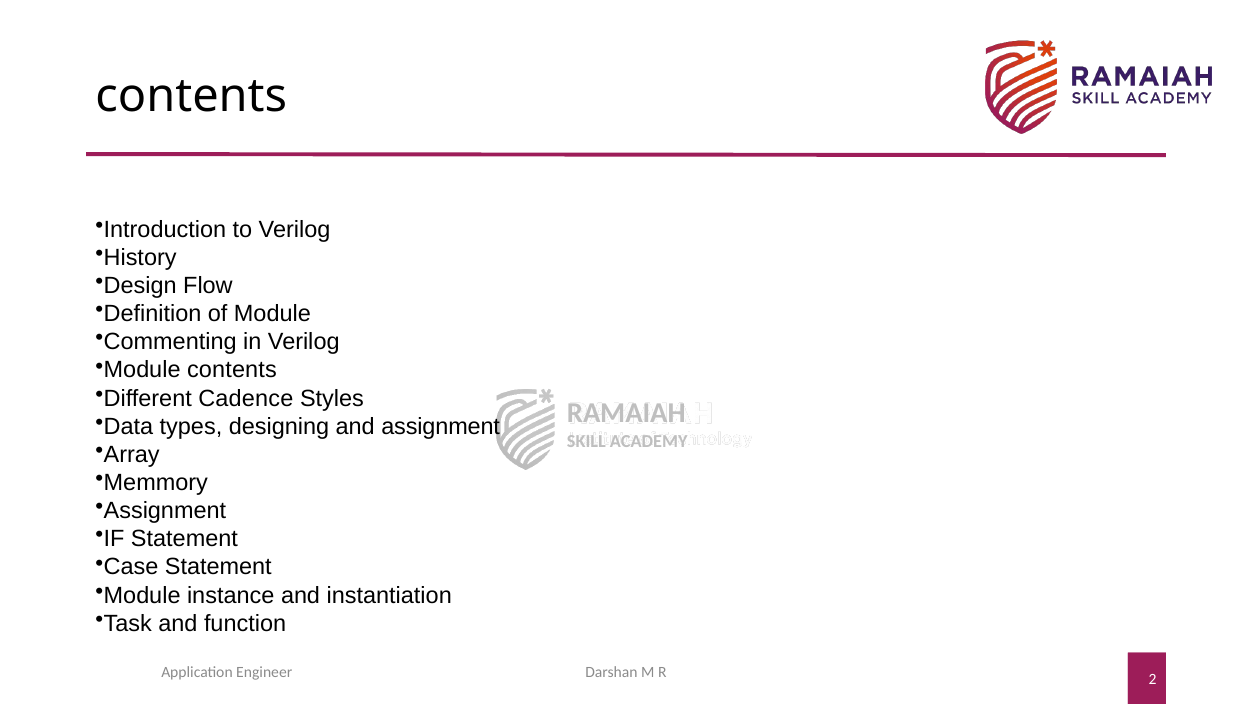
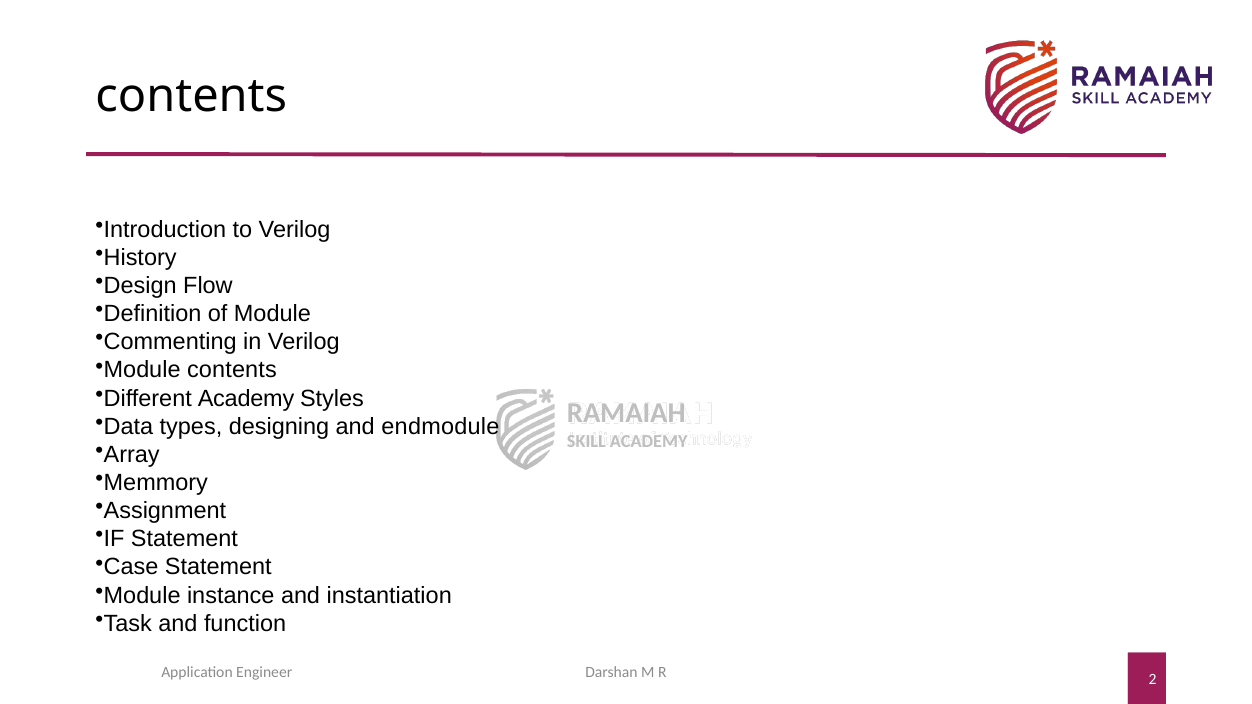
Different Cadence: Cadence -> Academy
and assignment: assignment -> endmodule
